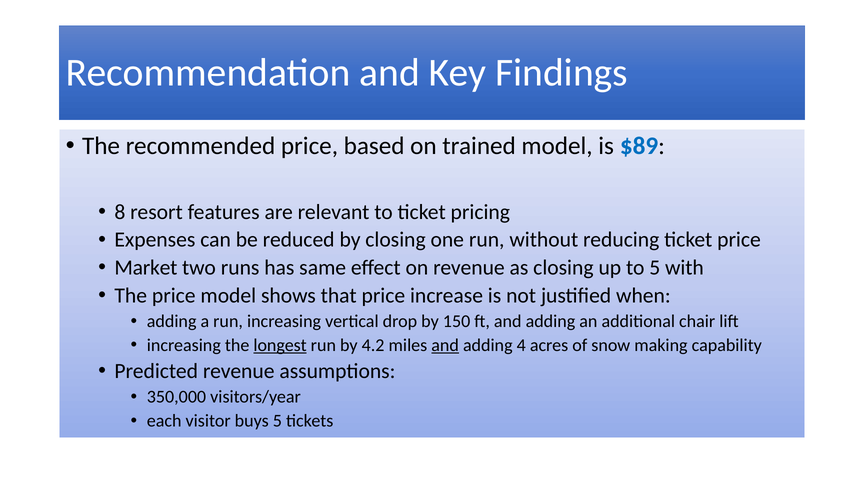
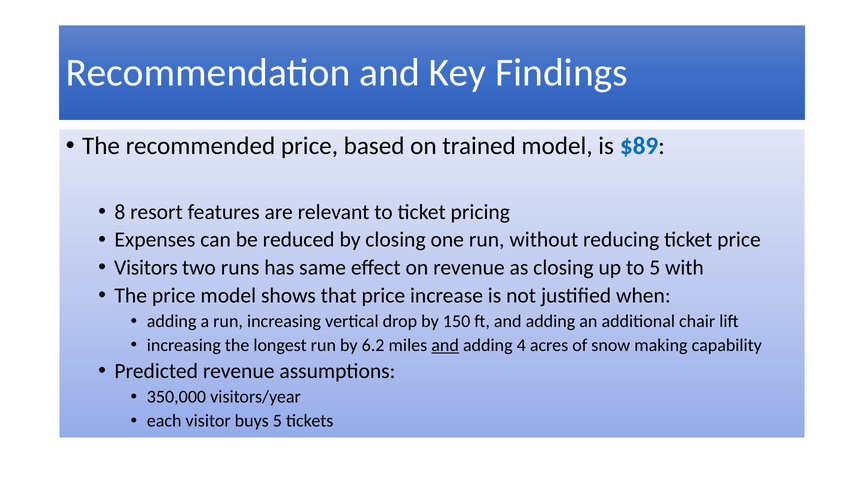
Market: Market -> Visitors
longest underline: present -> none
4.2: 4.2 -> 6.2
